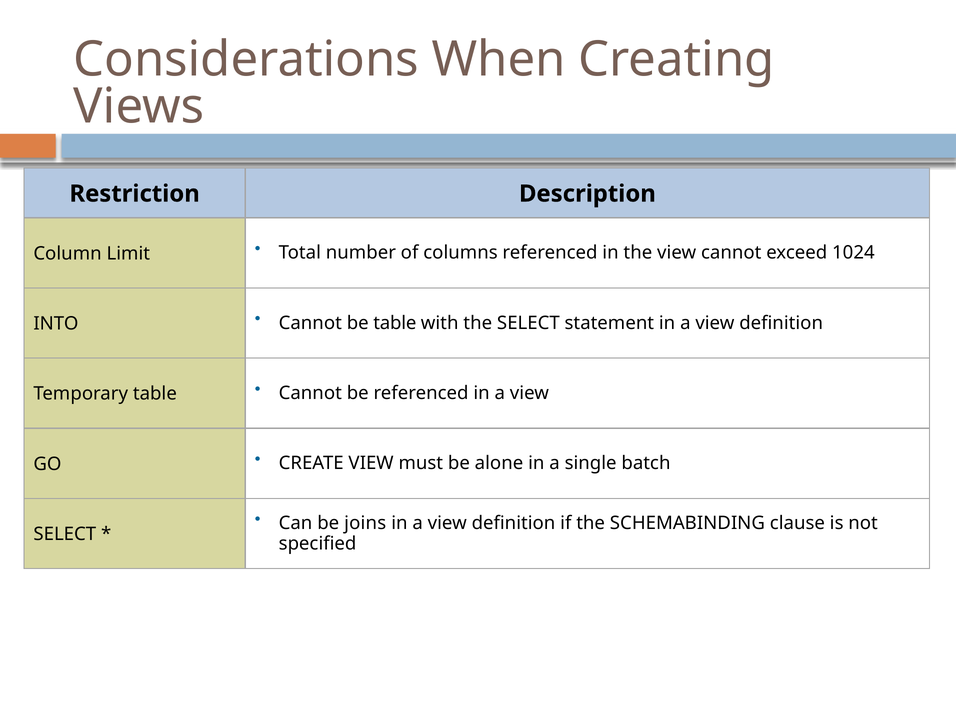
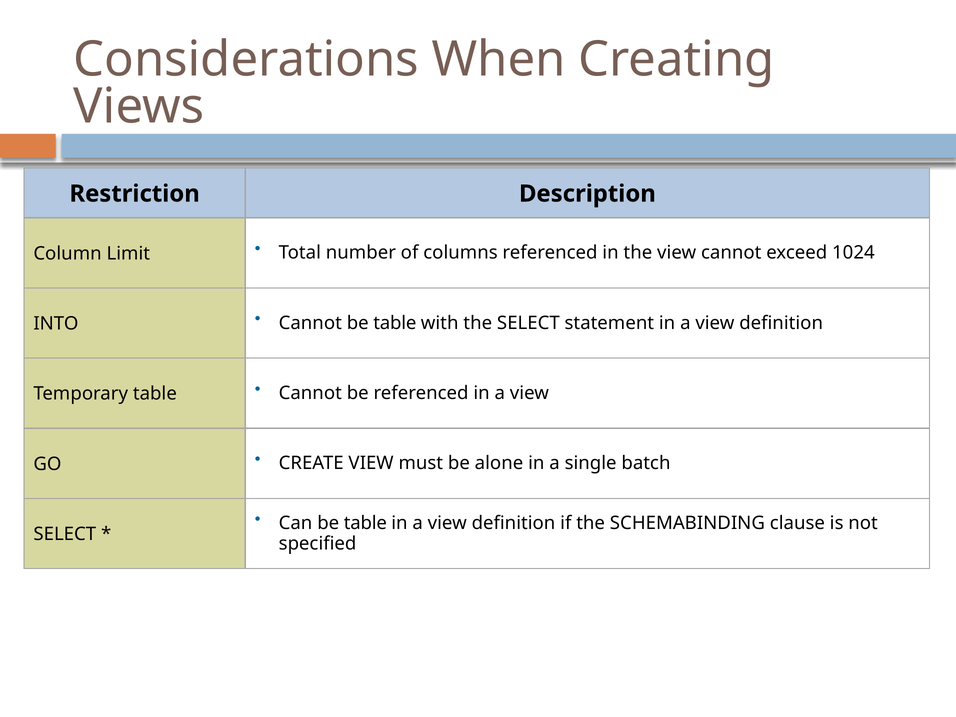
Can be joins: joins -> table
